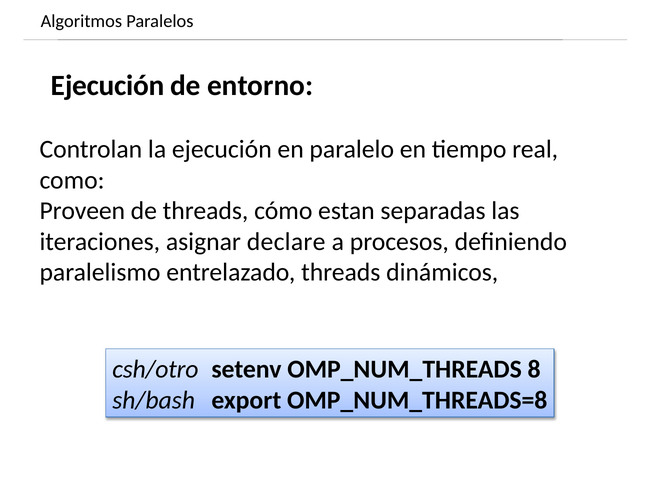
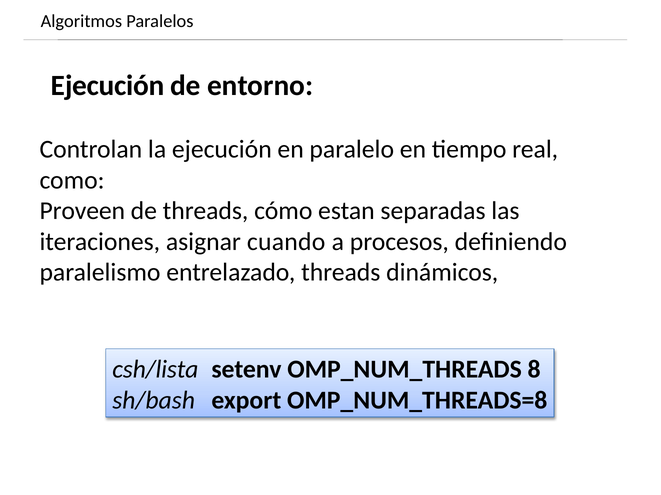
declare: declare -> cuando
csh/otro: csh/otro -> csh/lista
